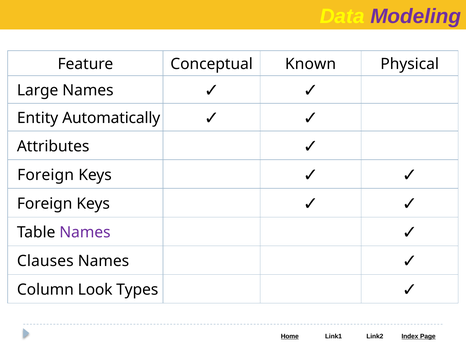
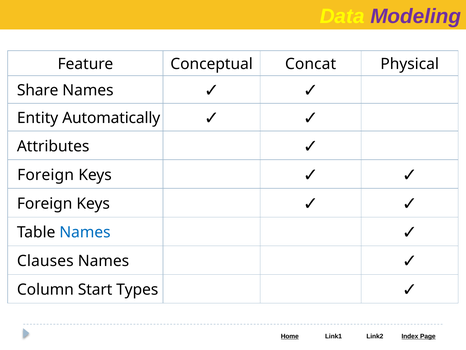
Known: Known -> Concat
Large: Large -> Share
Names at (85, 232) colour: purple -> blue
Look: Look -> Start
